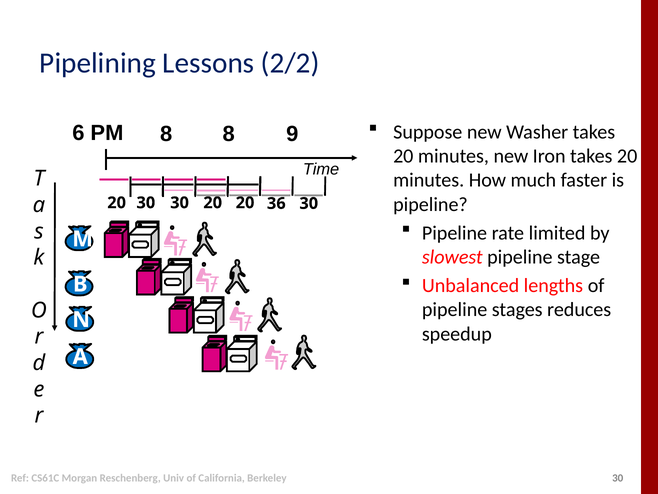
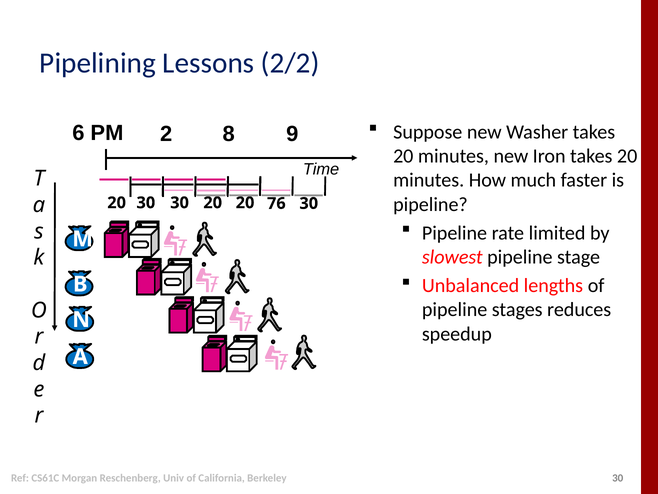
PM 8: 8 -> 2
36: 36 -> 76
